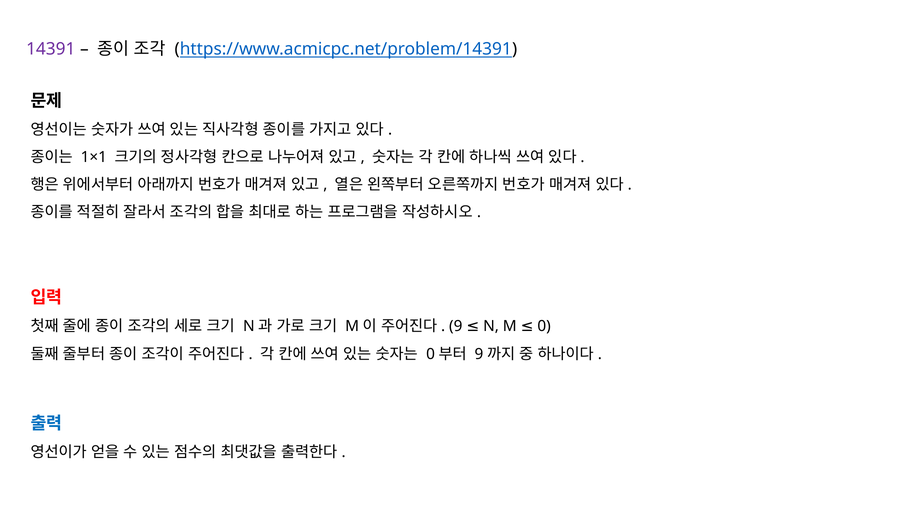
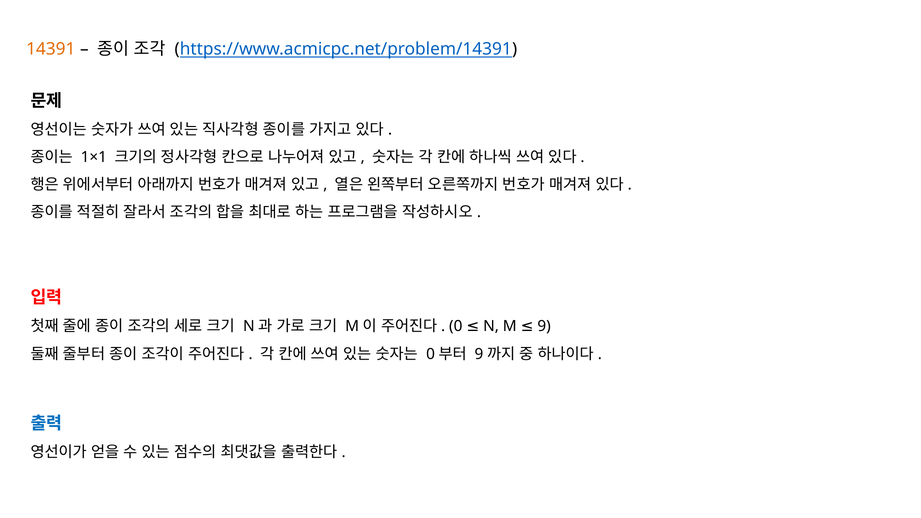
14391 colour: purple -> orange
9: 9 -> 0
0: 0 -> 9
